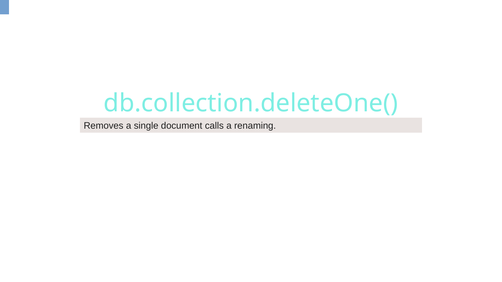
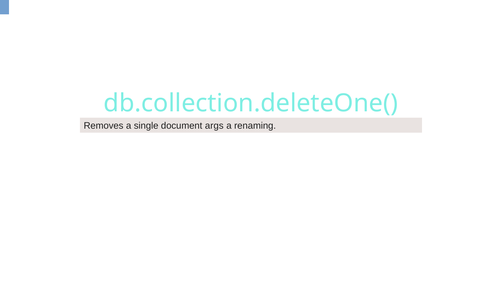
calls: calls -> args
